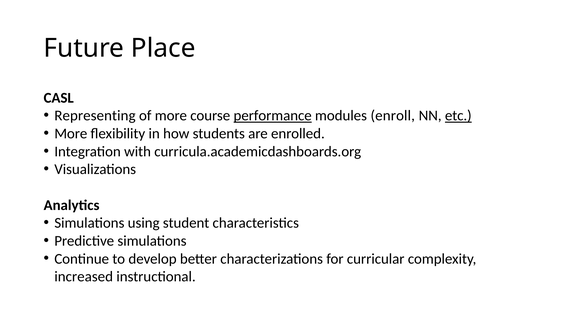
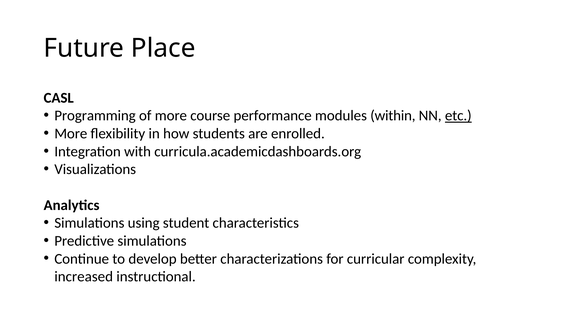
Representing: Representing -> Programming
performance underline: present -> none
enroll: enroll -> within
